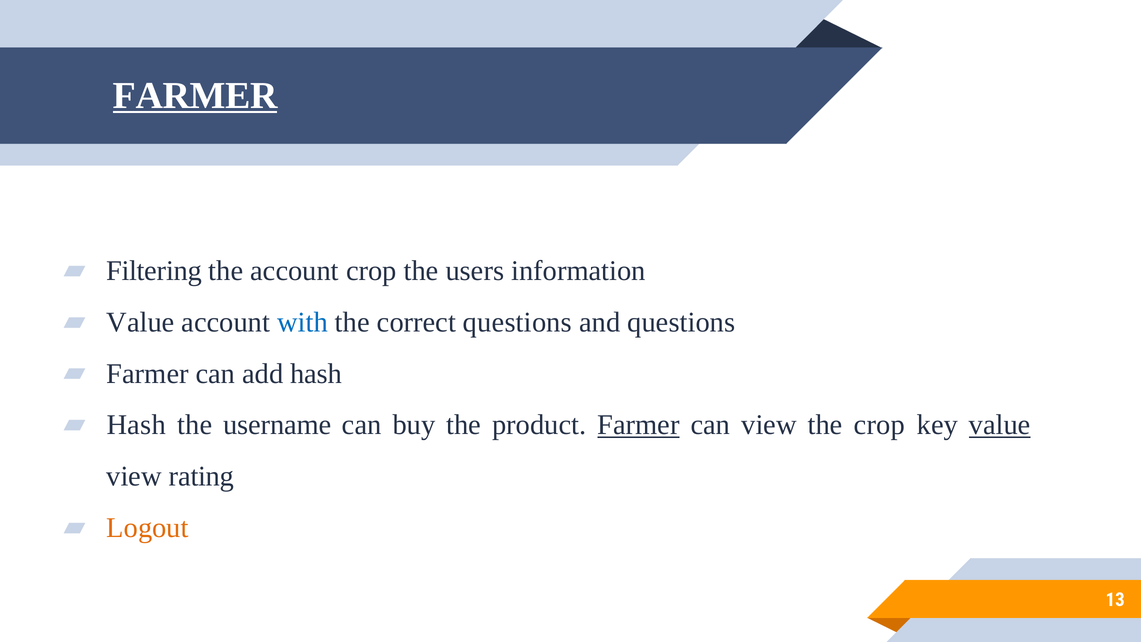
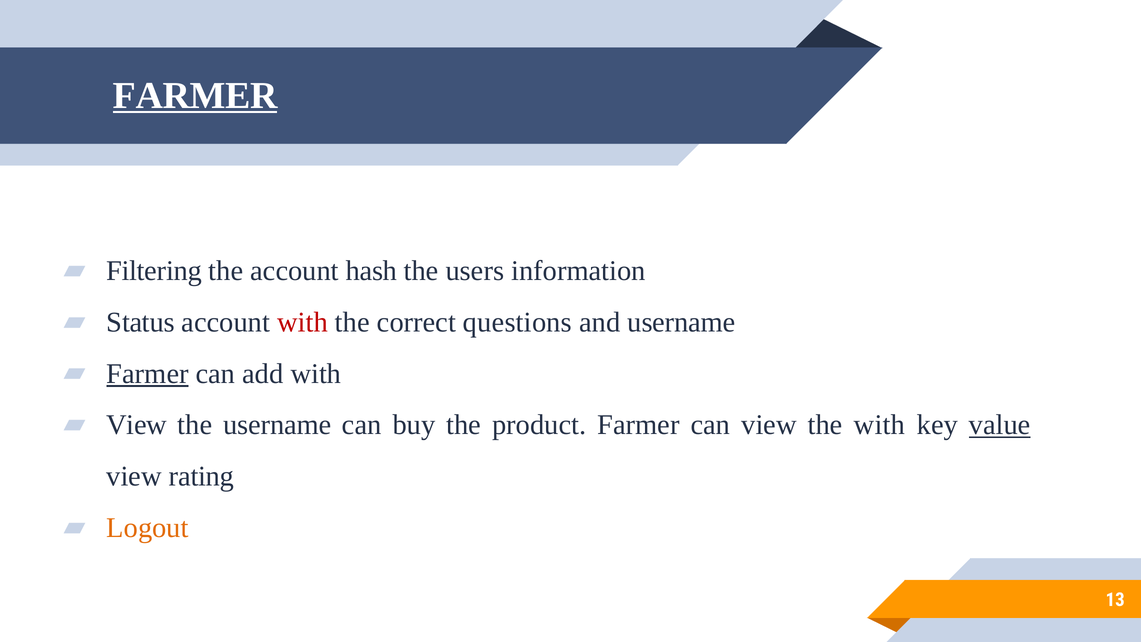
account crop: crop -> hash
Value at (140, 322): Value -> Status
with at (302, 322) colour: blue -> red
and questions: questions -> username
Farmer at (148, 374) underline: none -> present
add hash: hash -> with
Hash at (136, 425): Hash -> View
Farmer at (638, 425) underline: present -> none
the crop: crop -> with
